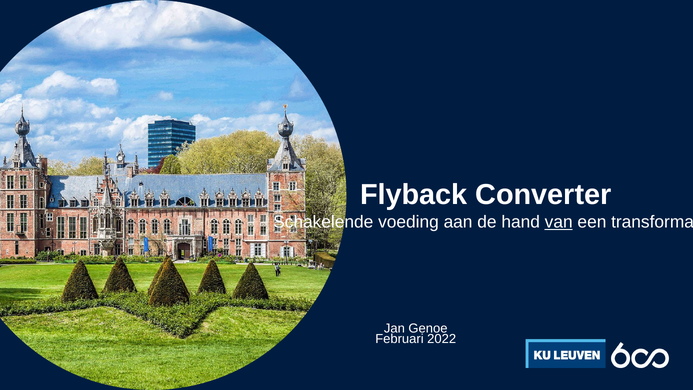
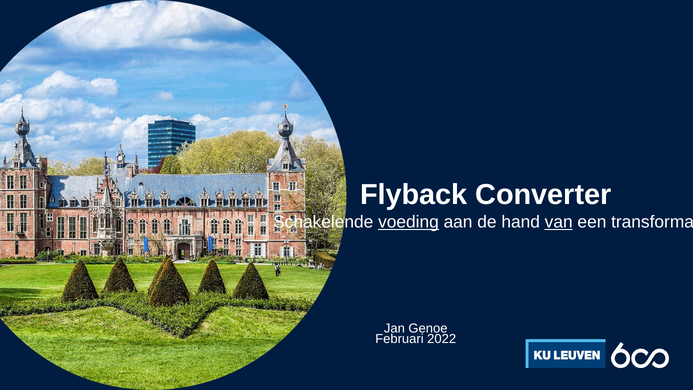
voeding underline: none -> present
